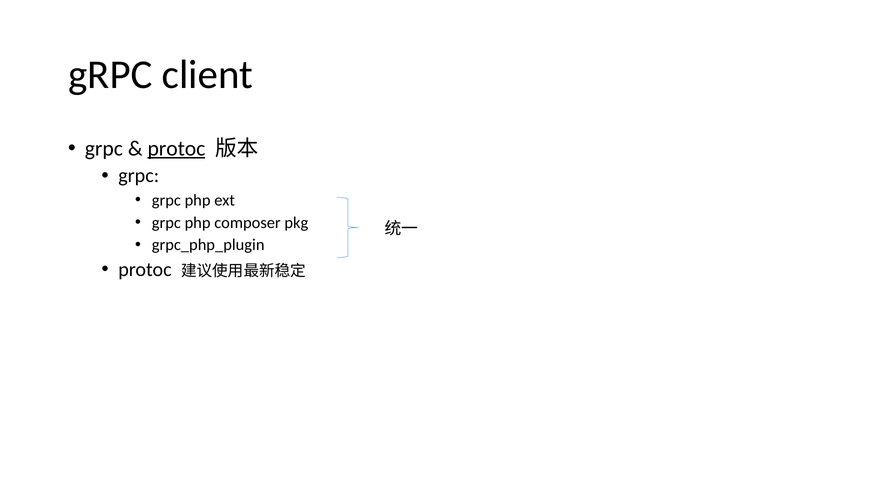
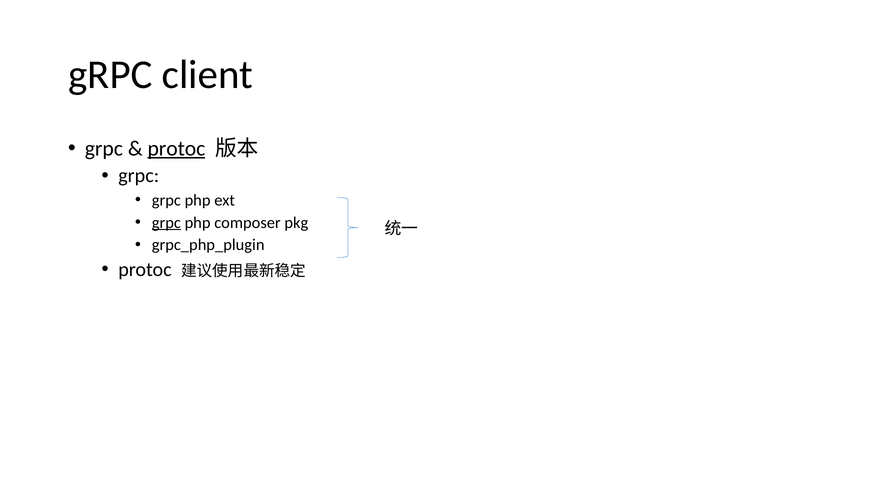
grpc at (166, 223) underline: none -> present
